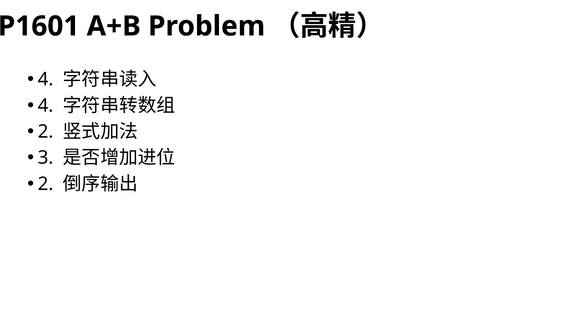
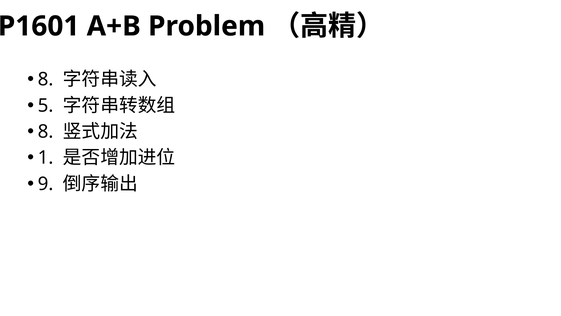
4 at (46, 79): 4 -> 8
4 at (46, 105): 4 -> 5
2 at (46, 131): 2 -> 8
3: 3 -> 1
2 at (46, 184): 2 -> 9
